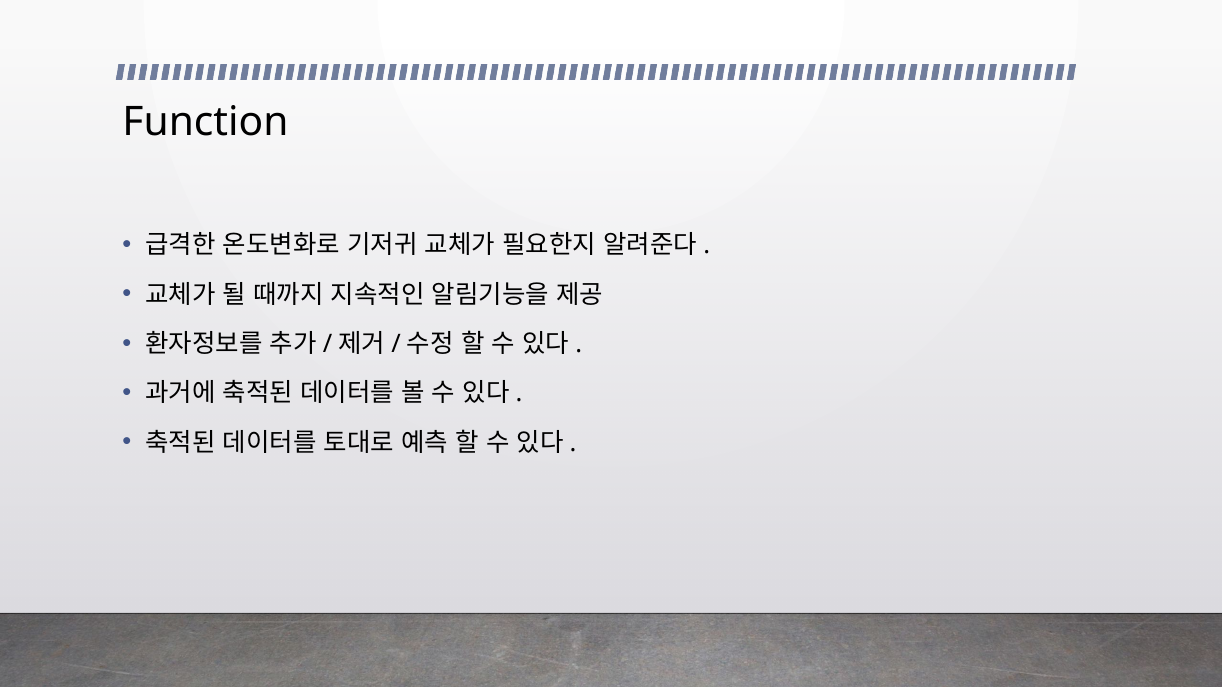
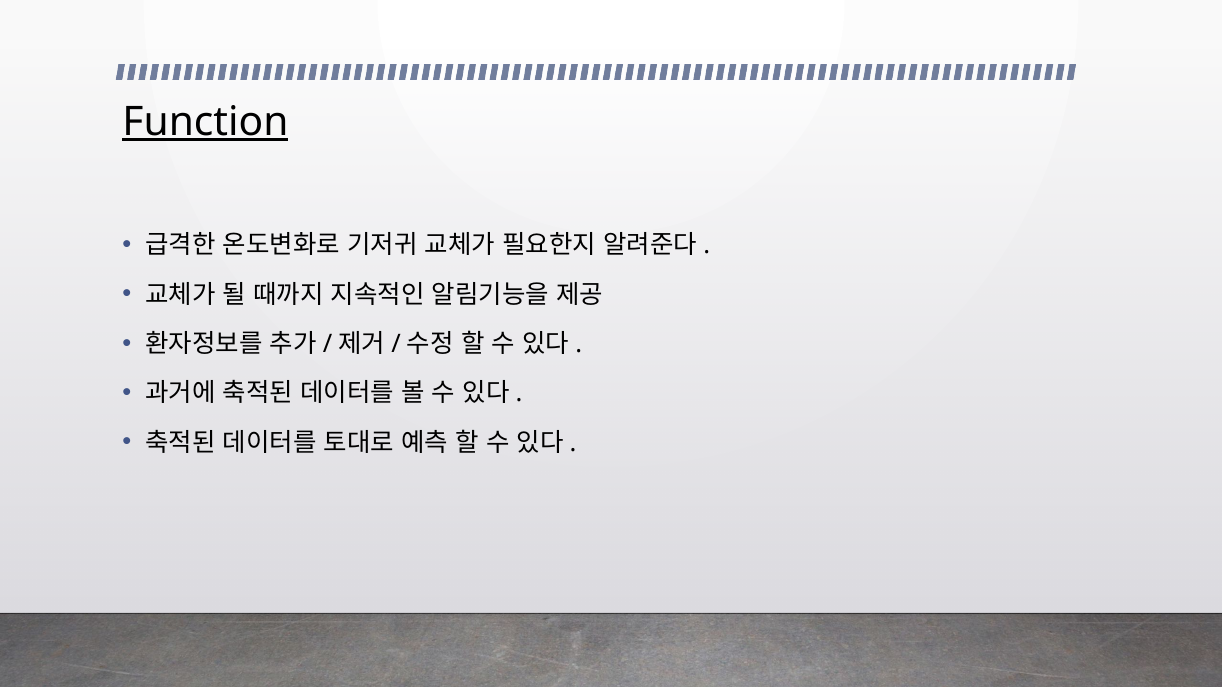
Function underline: none -> present
